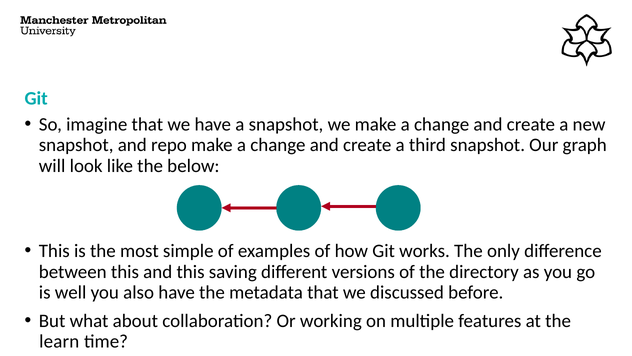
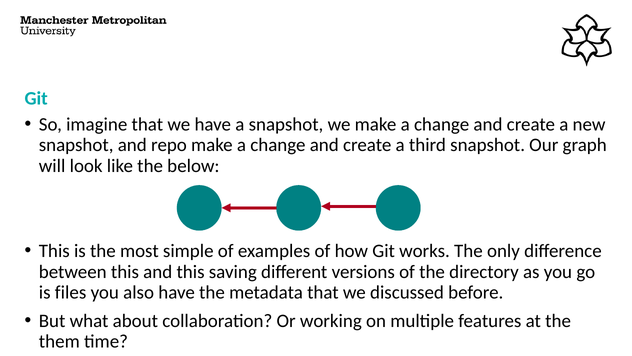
well: well -> files
learn: learn -> them
